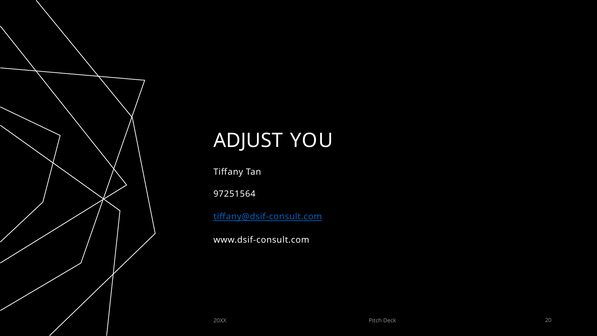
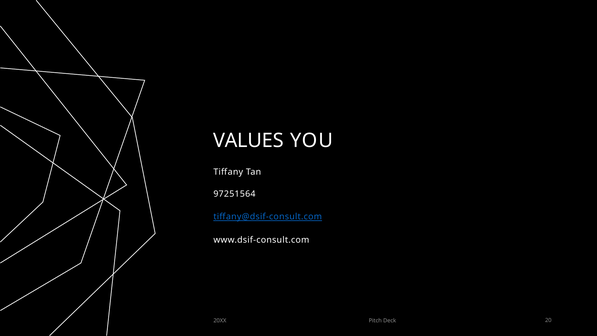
ADJUST: ADJUST -> VALUES
